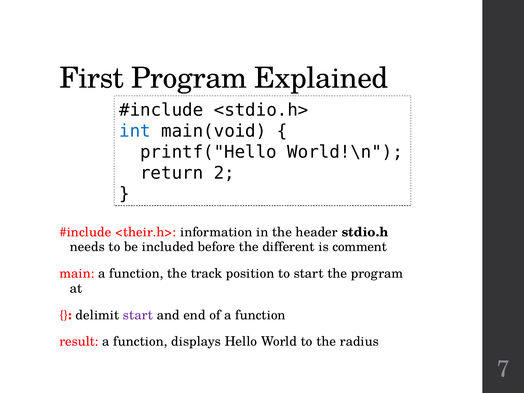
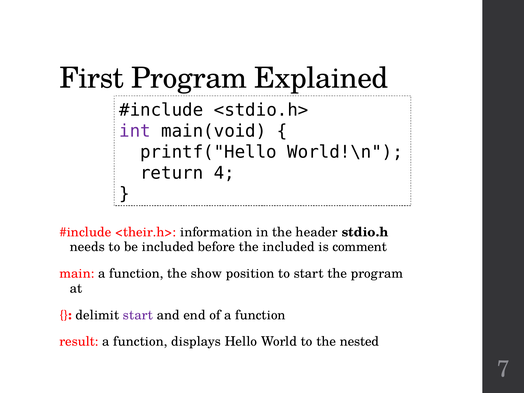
int colour: blue -> purple
2: 2 -> 4
the different: different -> included
track: track -> show
radius: radius -> nested
